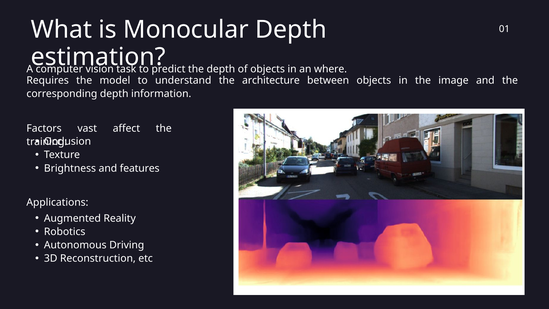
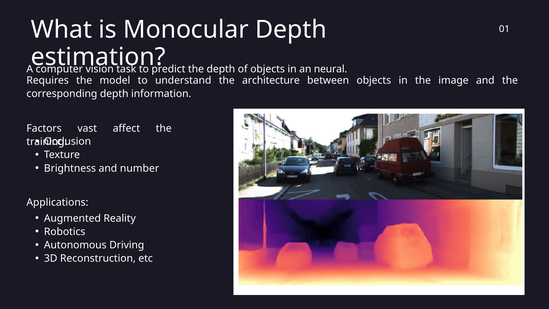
where: where -> neural
features: features -> number
